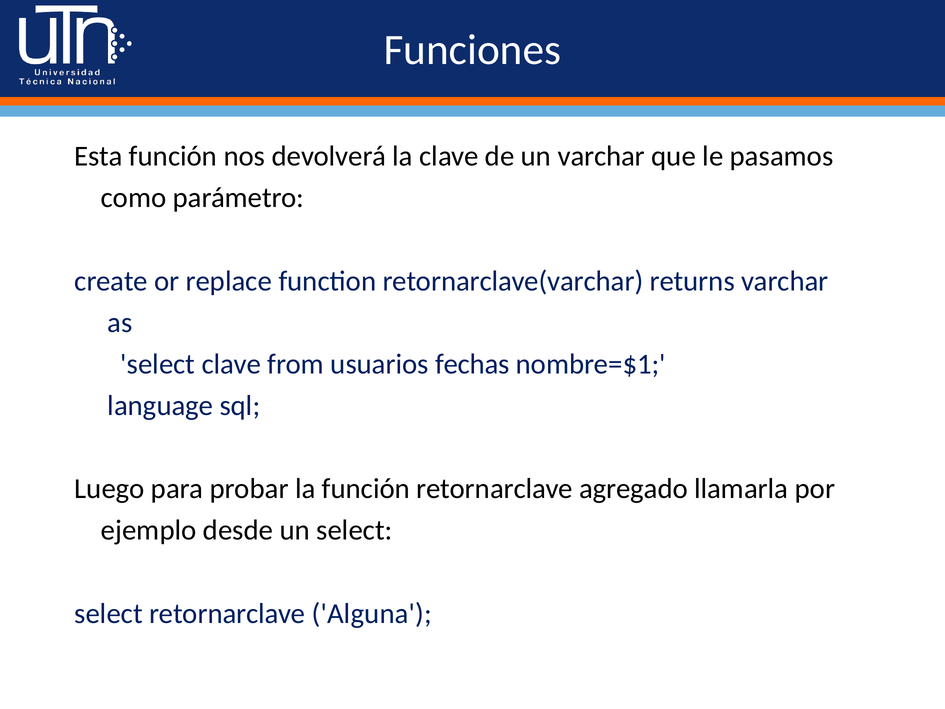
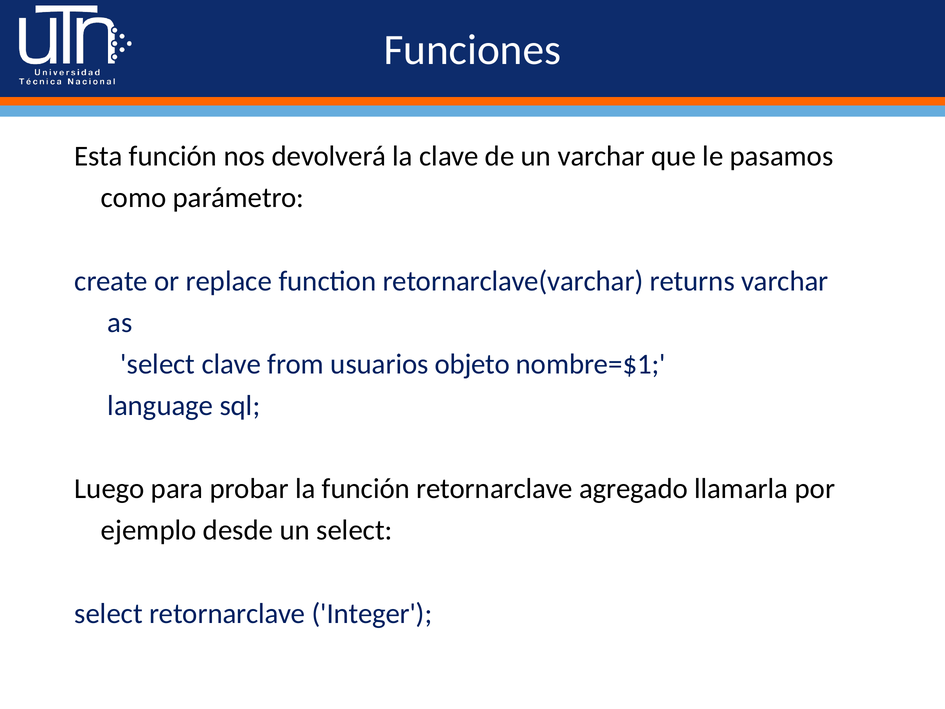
fechas: fechas -> objeto
Alguna: Alguna -> Integer
